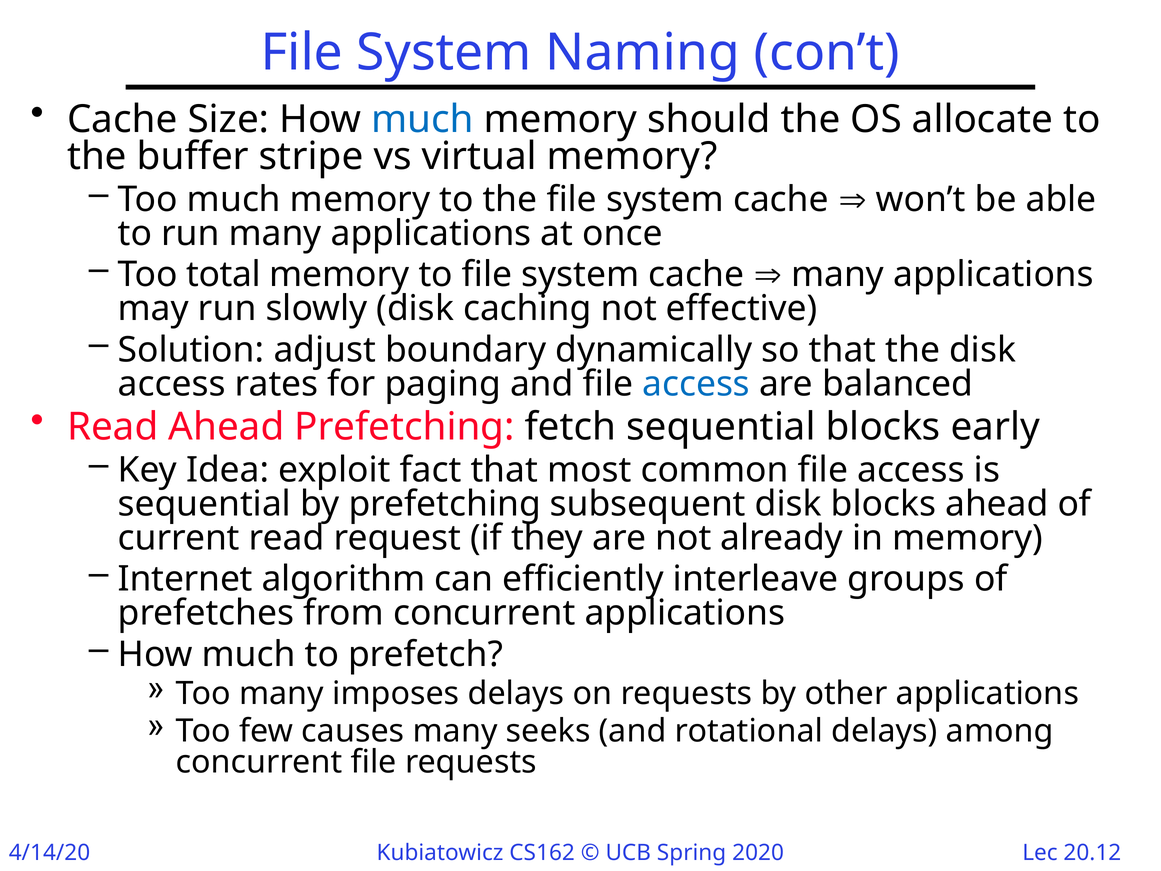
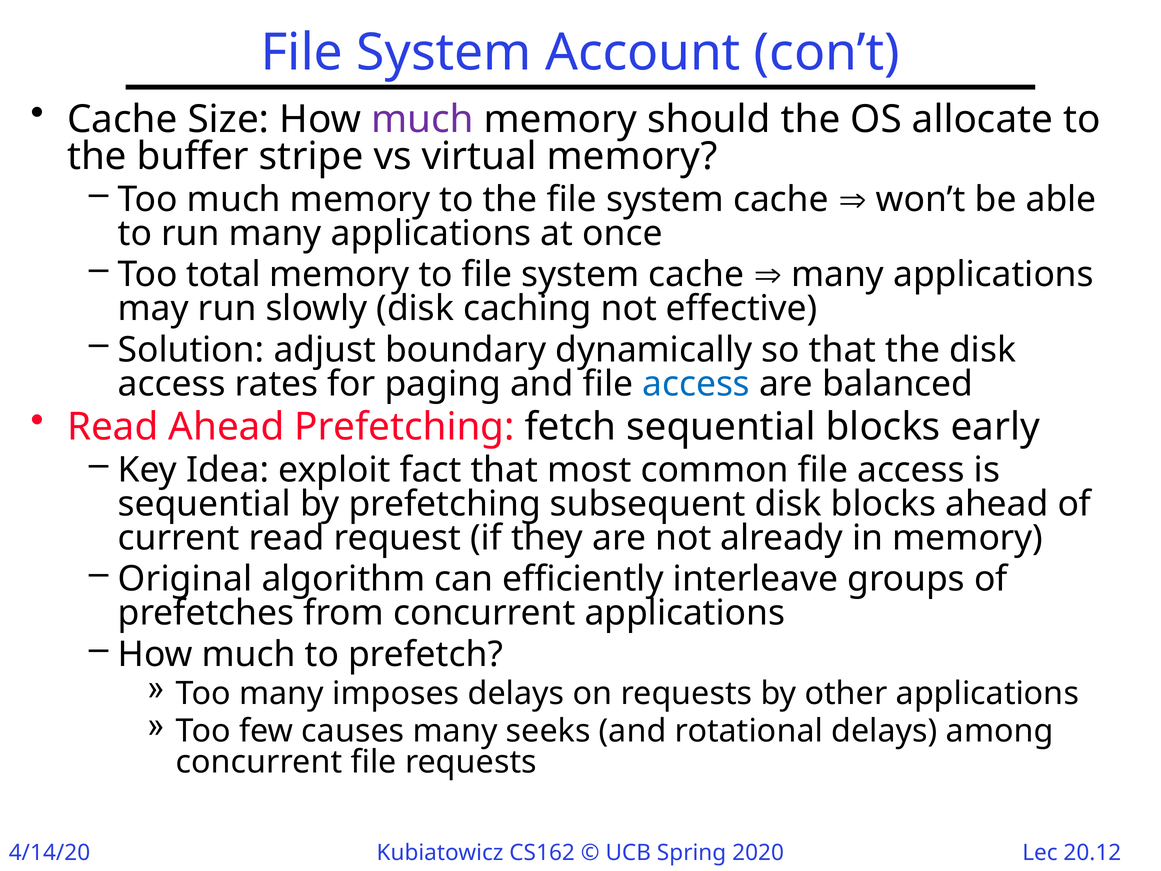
Naming: Naming -> Account
much at (422, 119) colour: blue -> purple
Internet: Internet -> Original
